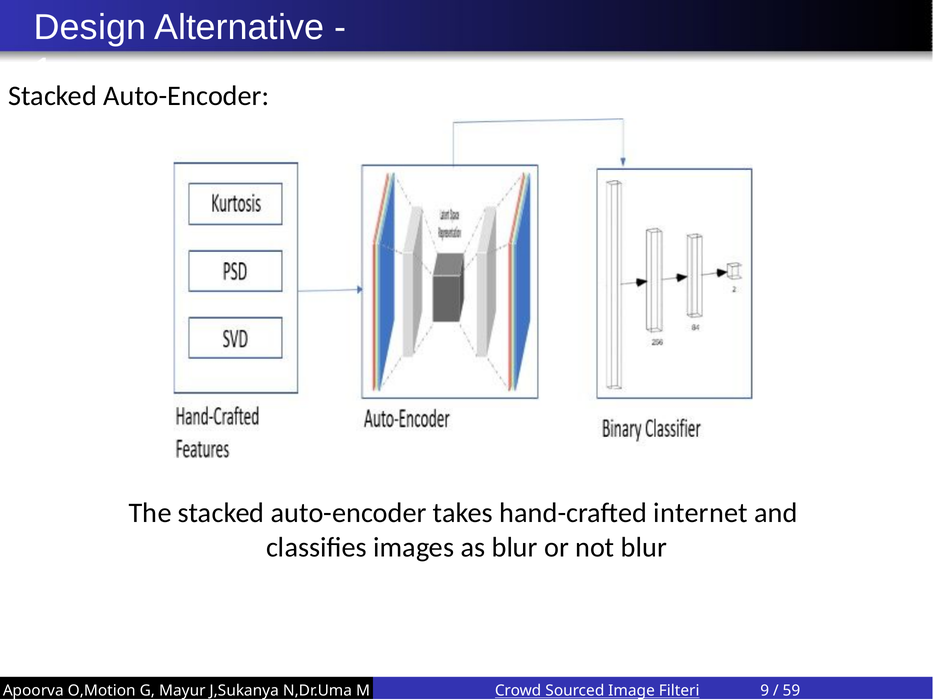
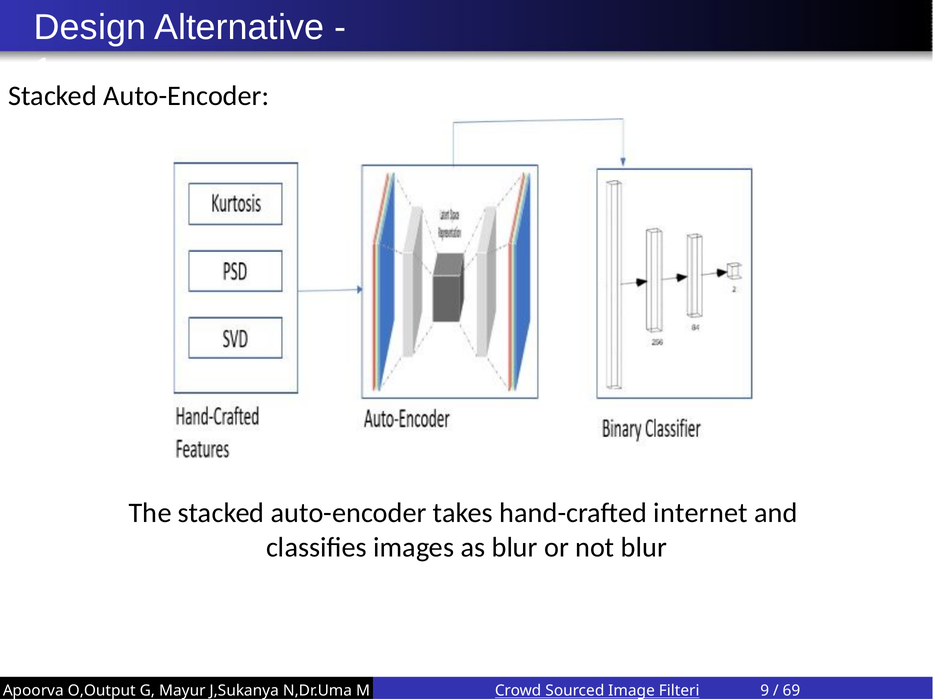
O,Motion: O,Motion -> O,Output
59: 59 -> 69
